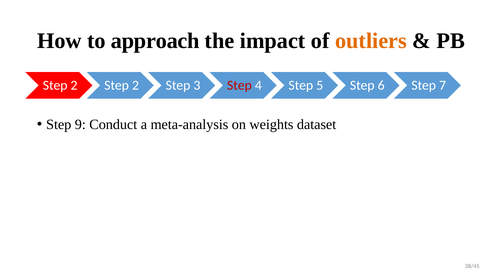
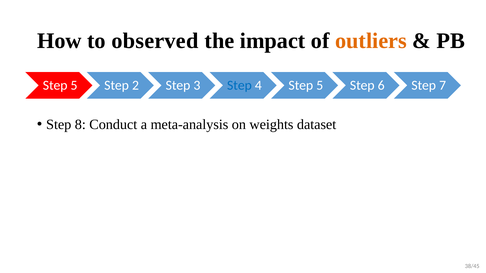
approach: approach -> observed
2 at (74, 85): 2 -> 5
Step at (239, 85) colour: red -> blue
9: 9 -> 8
